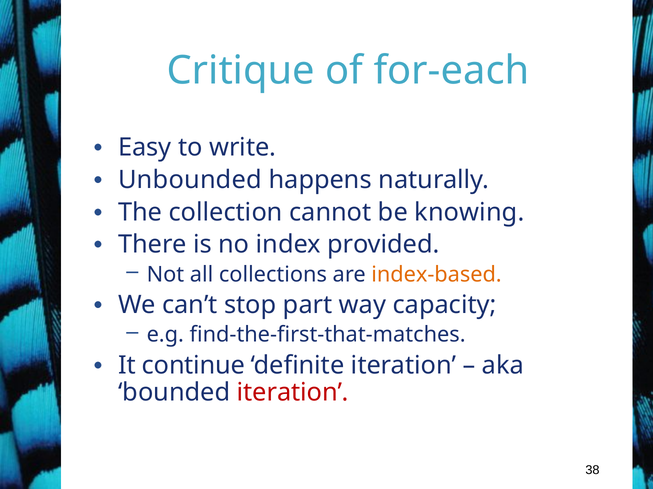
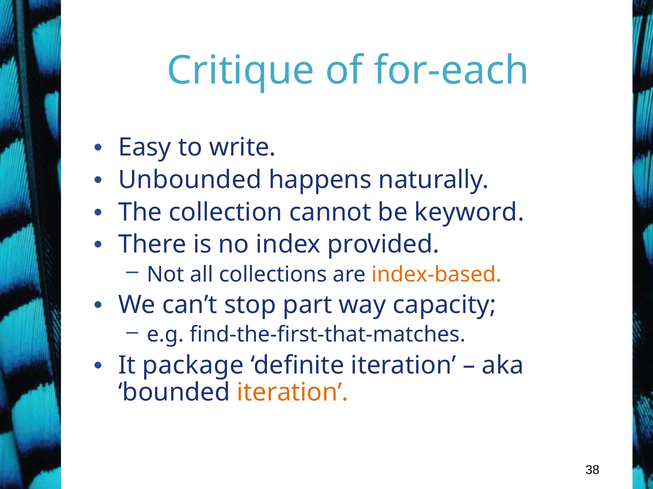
knowing: knowing -> keyword
continue: continue -> package
iteration at (293, 393) colour: red -> orange
